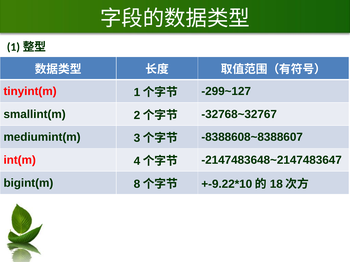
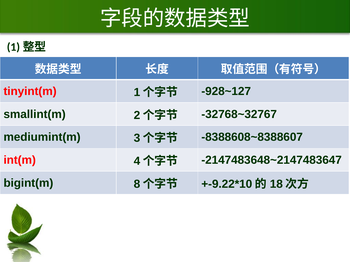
-299~127: -299~127 -> -928~127
